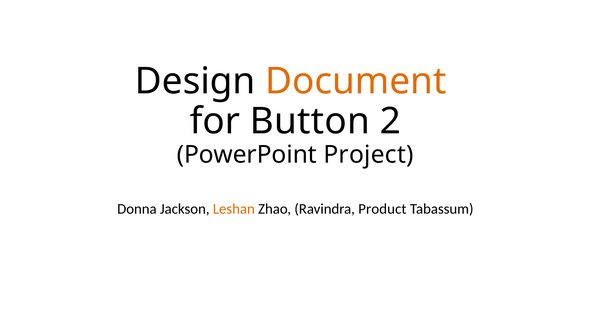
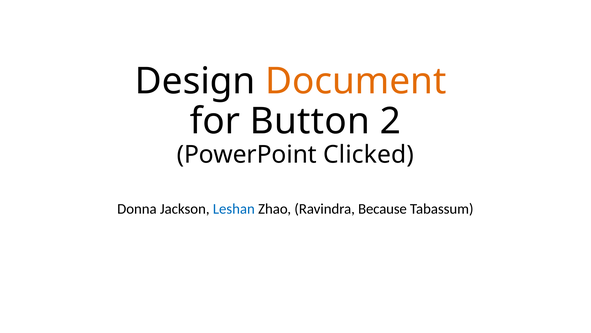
Project: Project -> Clicked
Leshan colour: orange -> blue
Product: Product -> Because
